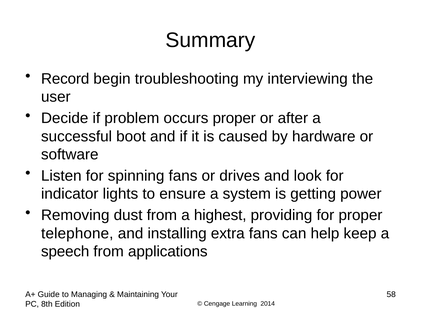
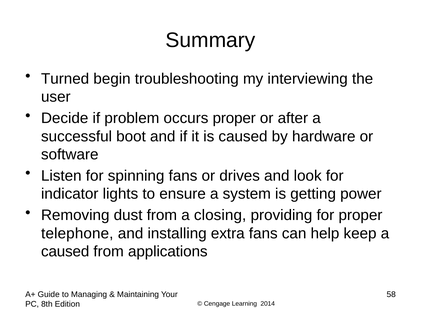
Record: Record -> Turned
highest: highest -> closing
speech at (65, 252): speech -> caused
